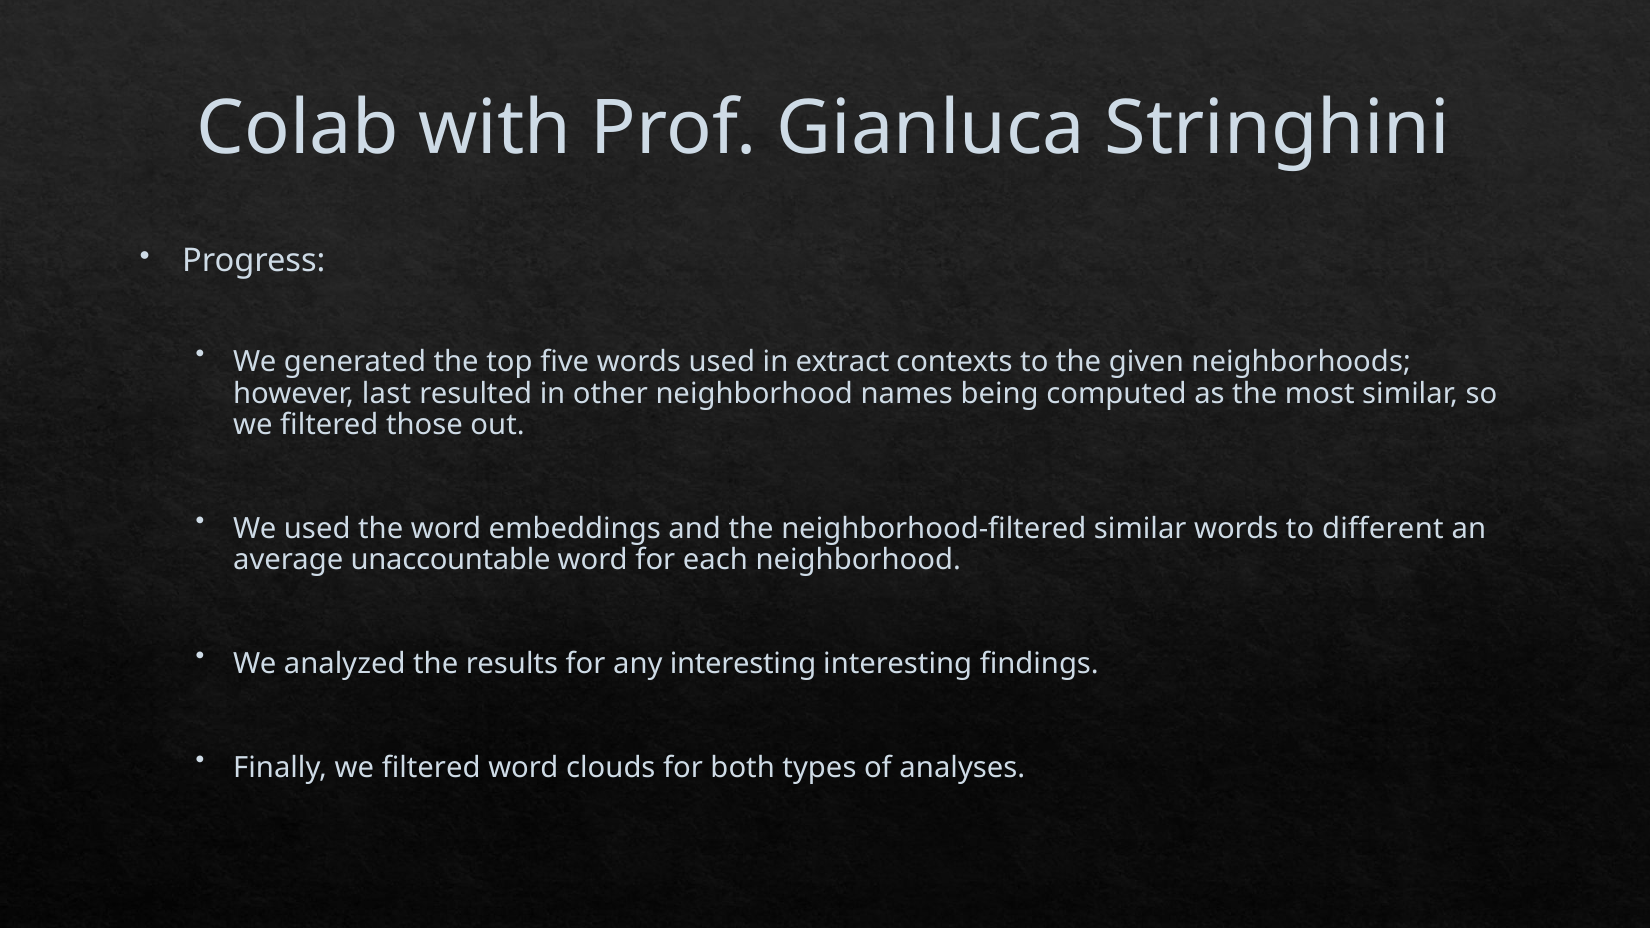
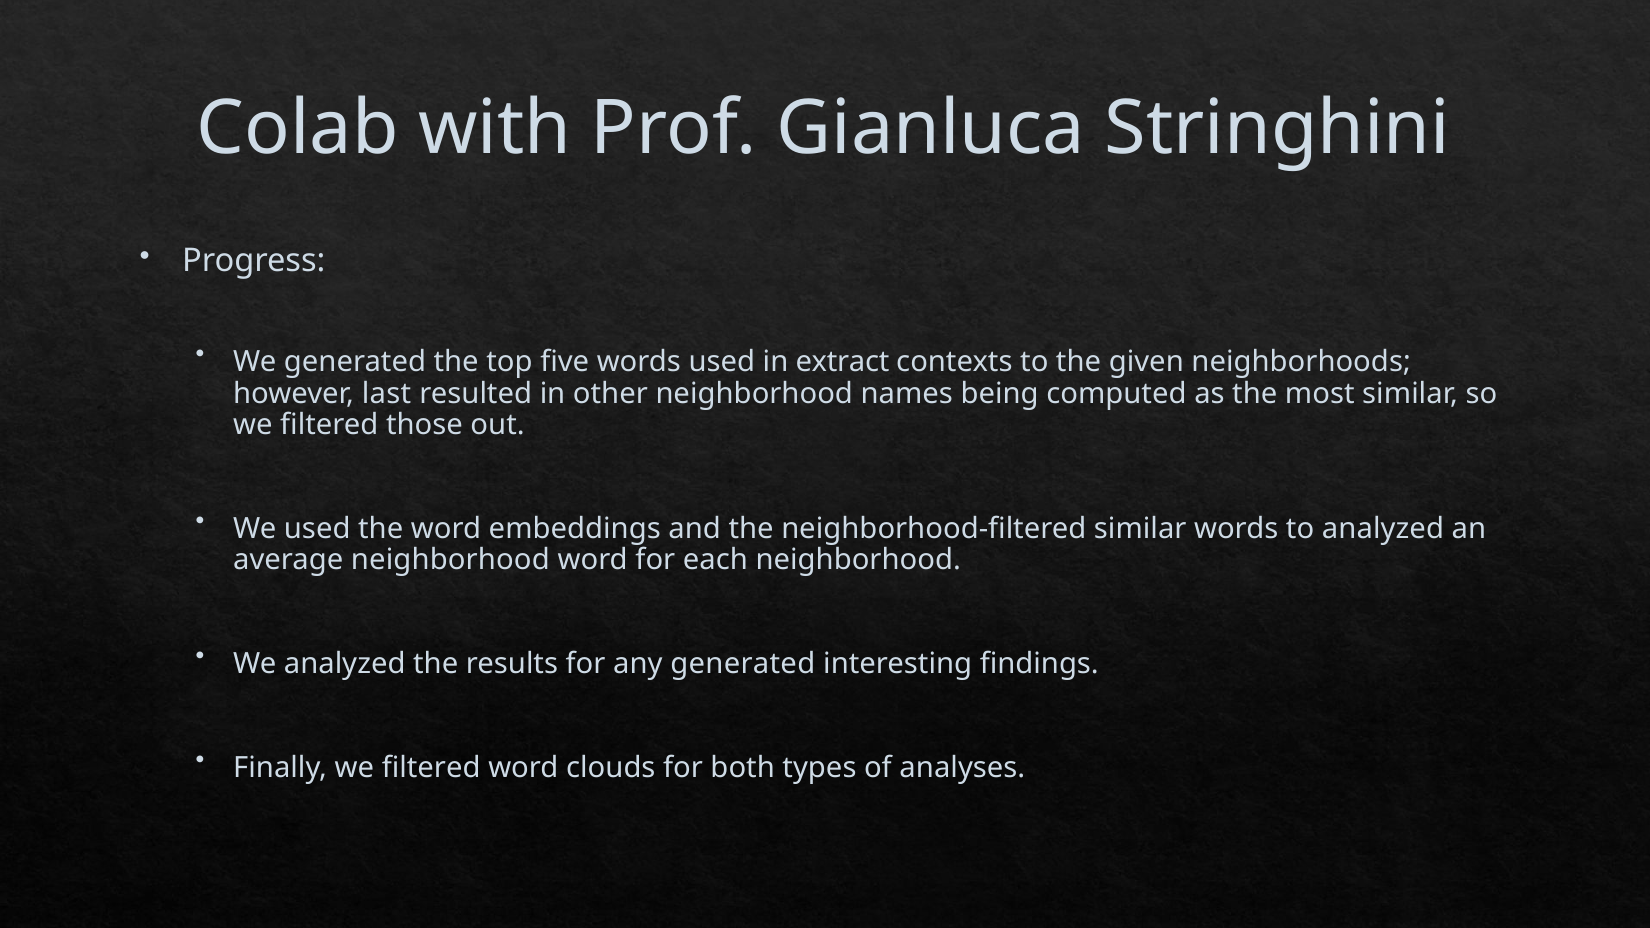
to different: different -> analyzed
average unaccountable: unaccountable -> neighborhood
any interesting: interesting -> generated
